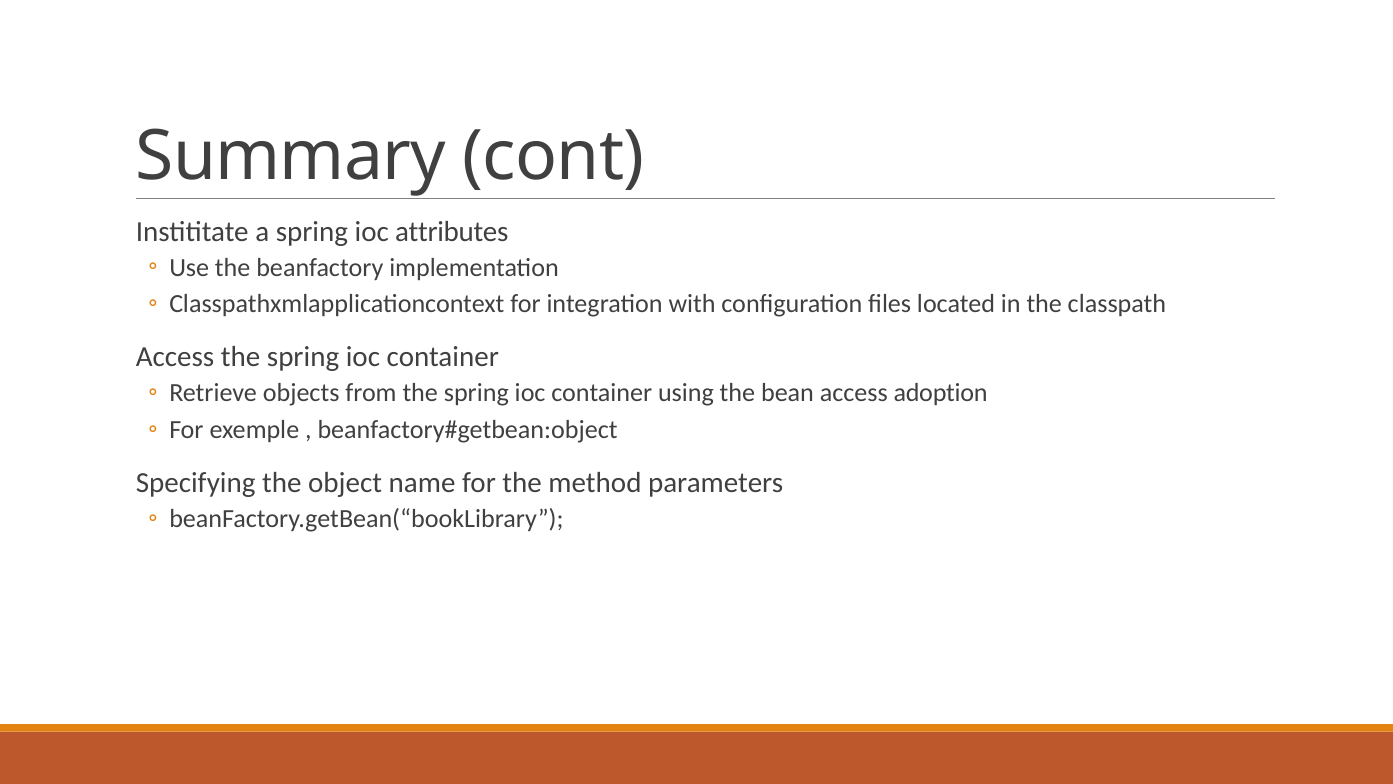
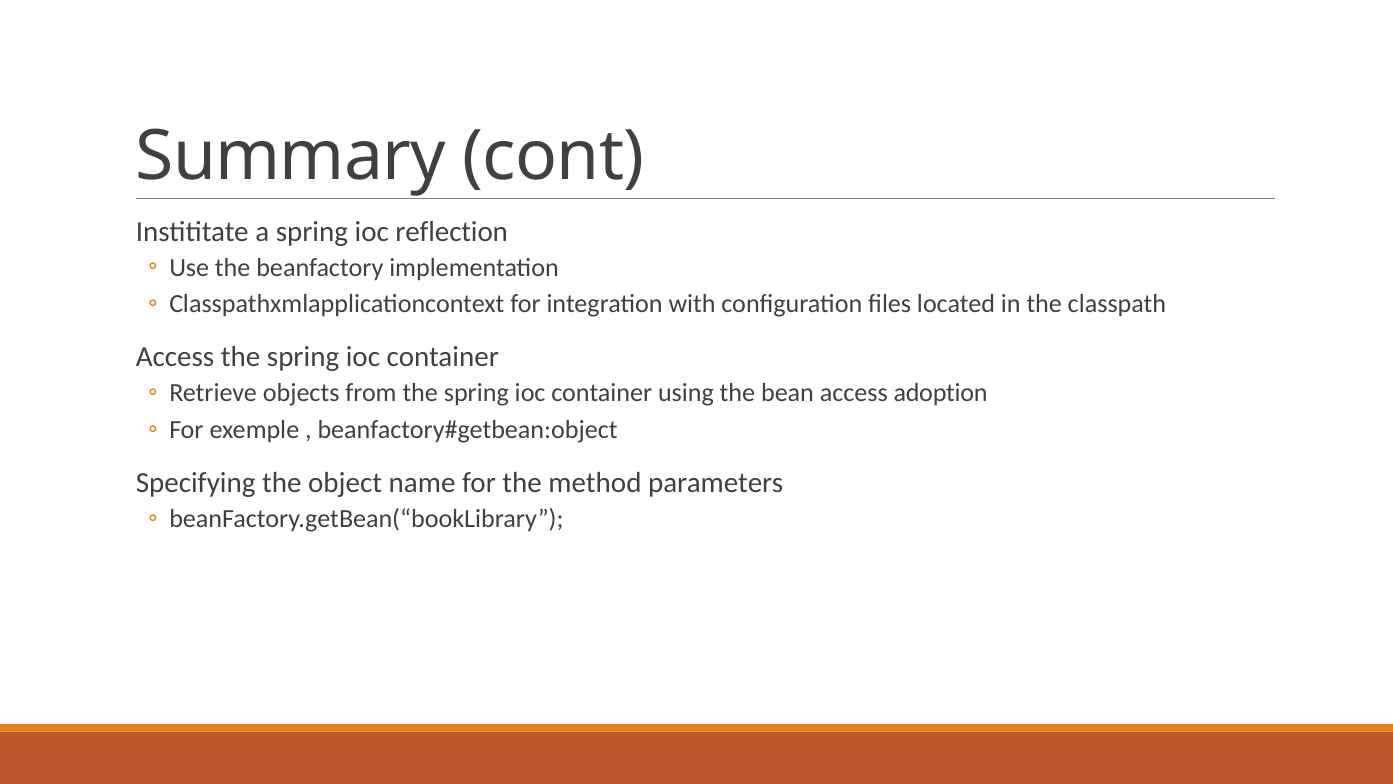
attributes: attributes -> reflection
